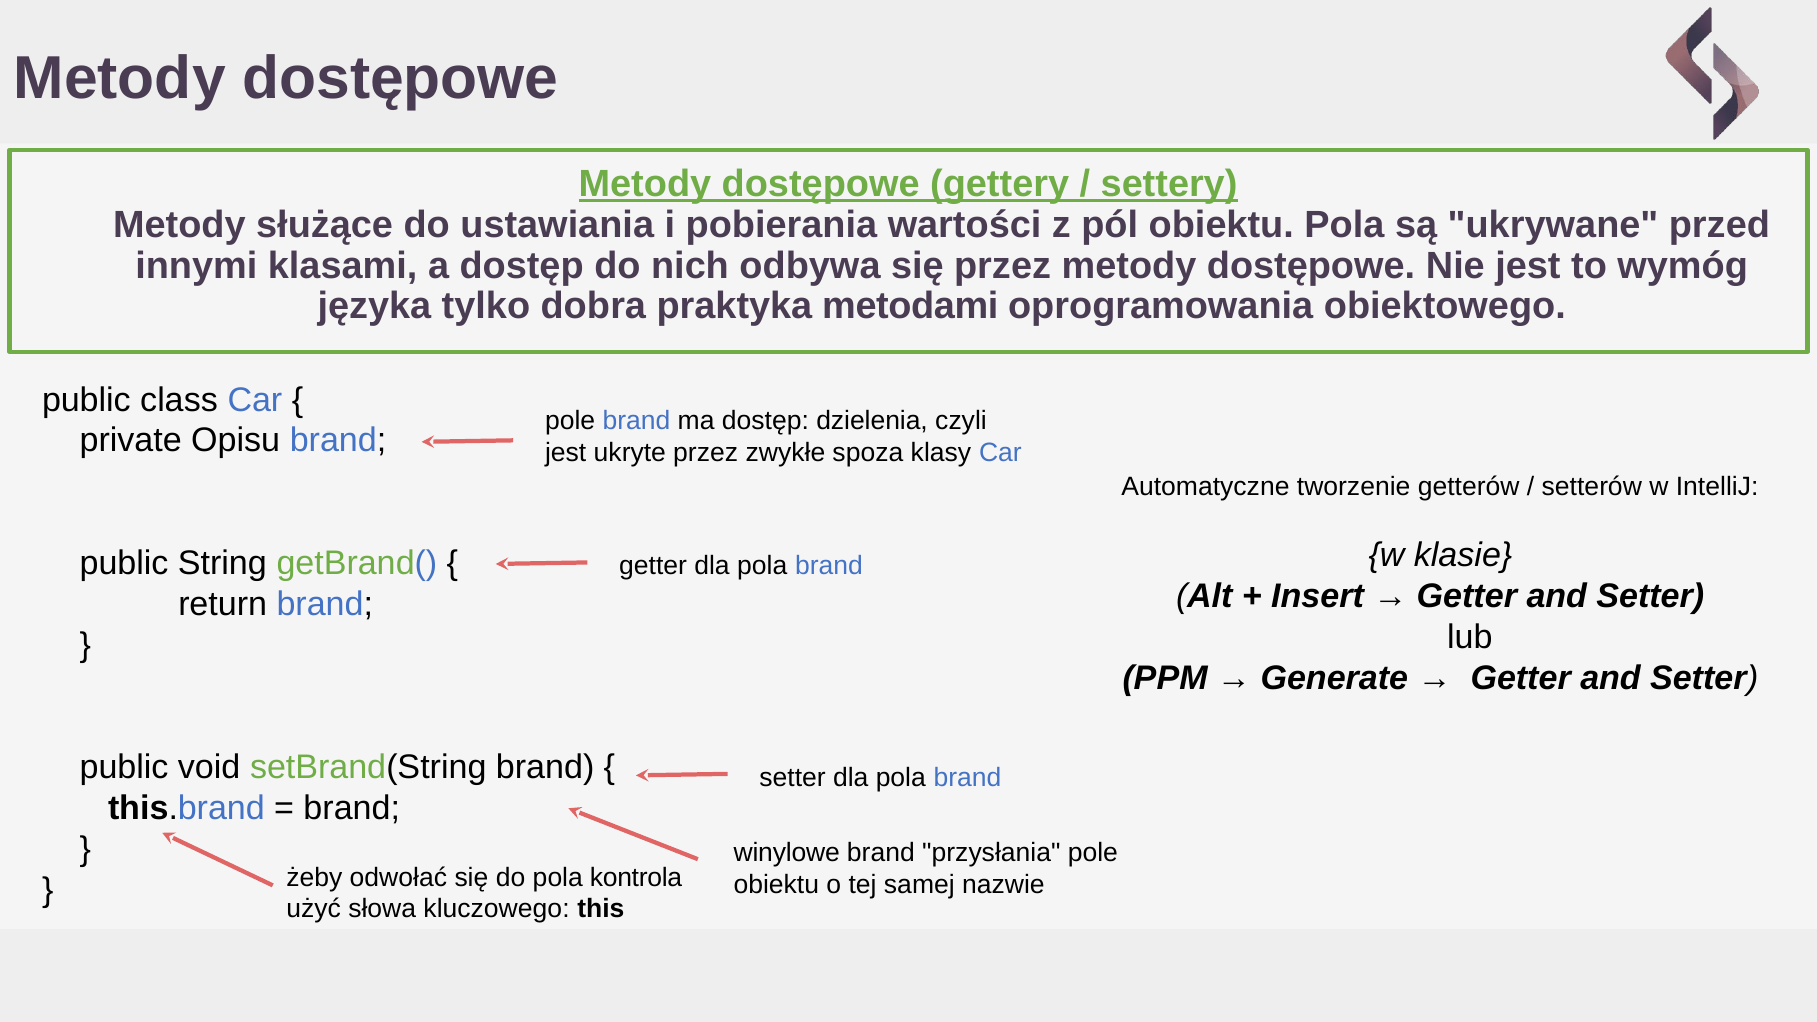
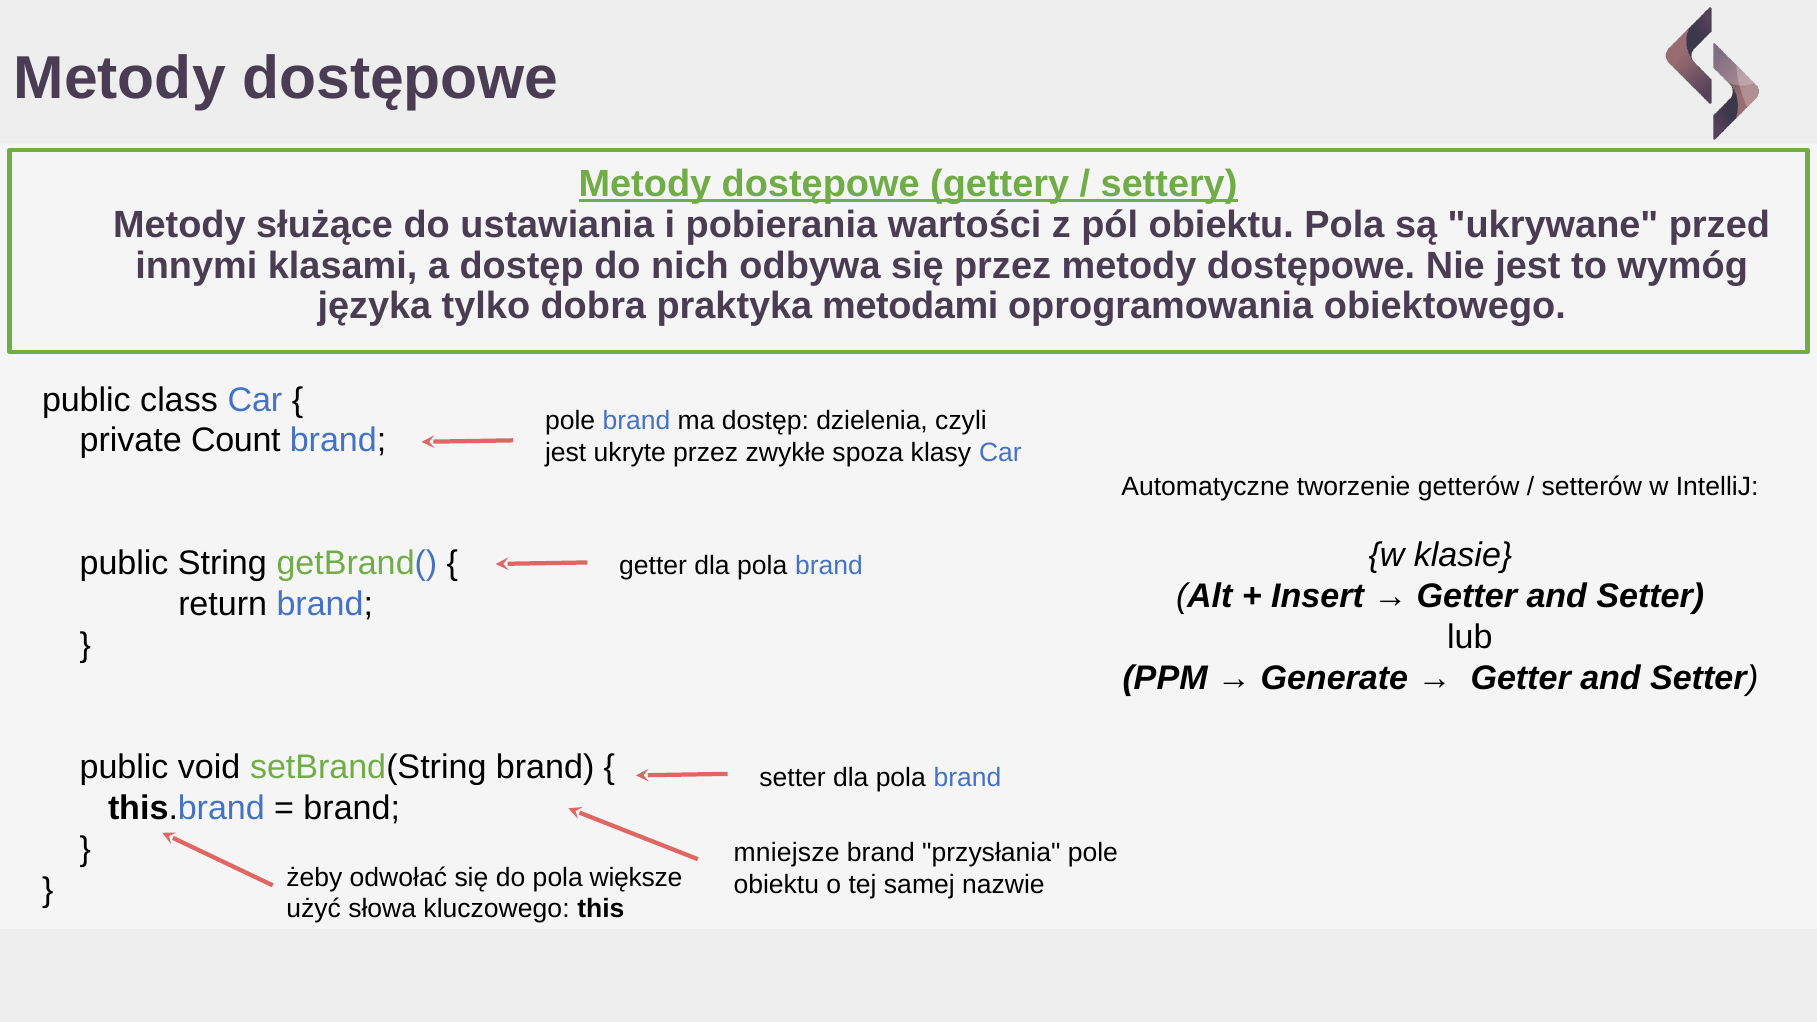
Opisu: Opisu -> Count
winylowe: winylowe -> mniejsze
kontrola: kontrola -> większe
